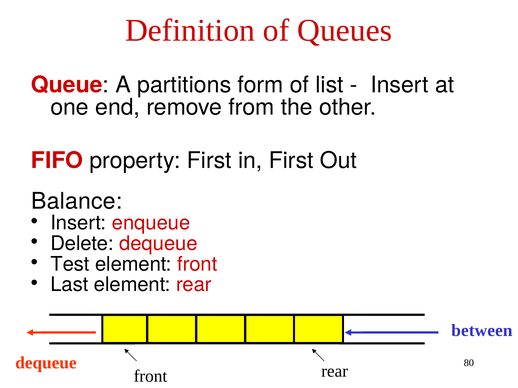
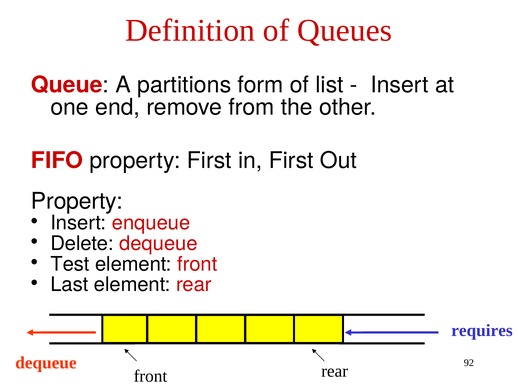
Balance at (77, 201): Balance -> Property
between: between -> requires
80: 80 -> 92
